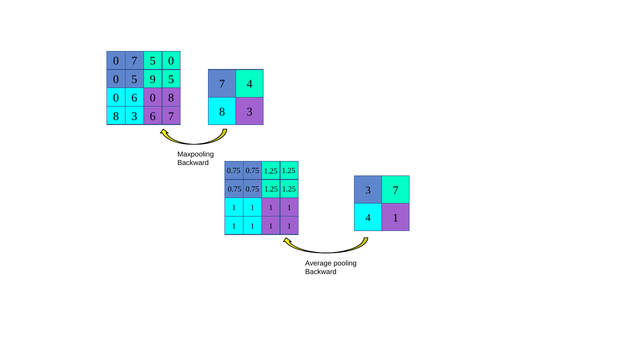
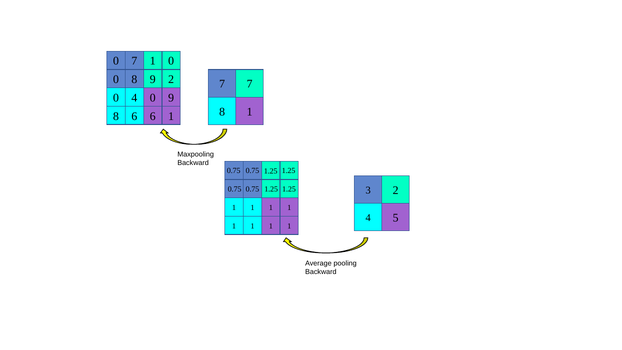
7 5: 5 -> 1
0 5: 5 -> 8
9 5: 5 -> 2
4 at (250, 84): 4 -> 7
0 6: 6 -> 4
0 8: 8 -> 9
3 at (250, 112): 3 -> 1
3 at (134, 116): 3 -> 6
6 7: 7 -> 1
3 7: 7 -> 2
4 1: 1 -> 5
